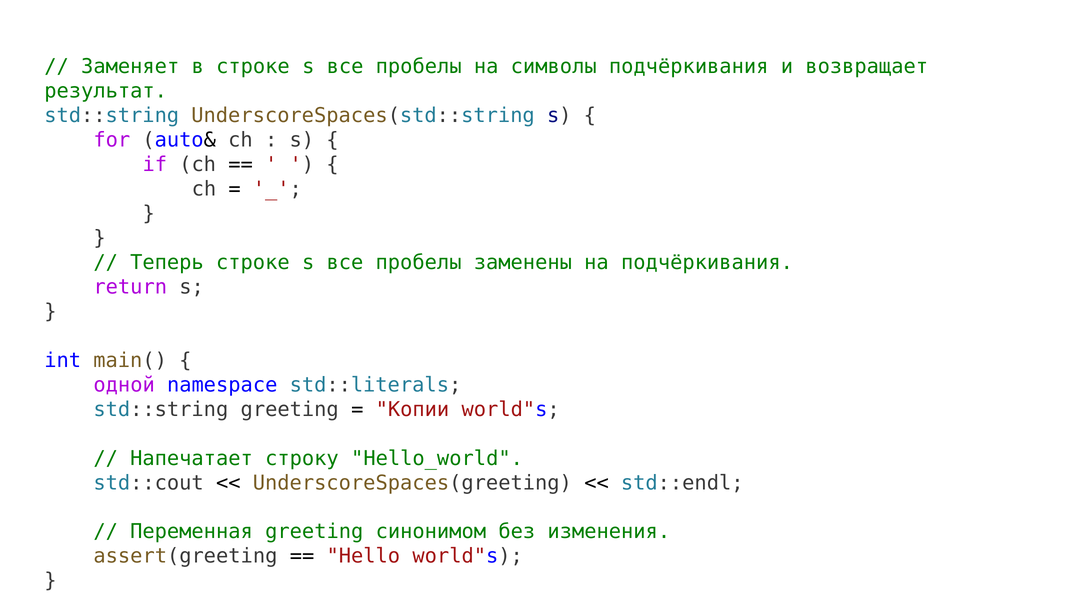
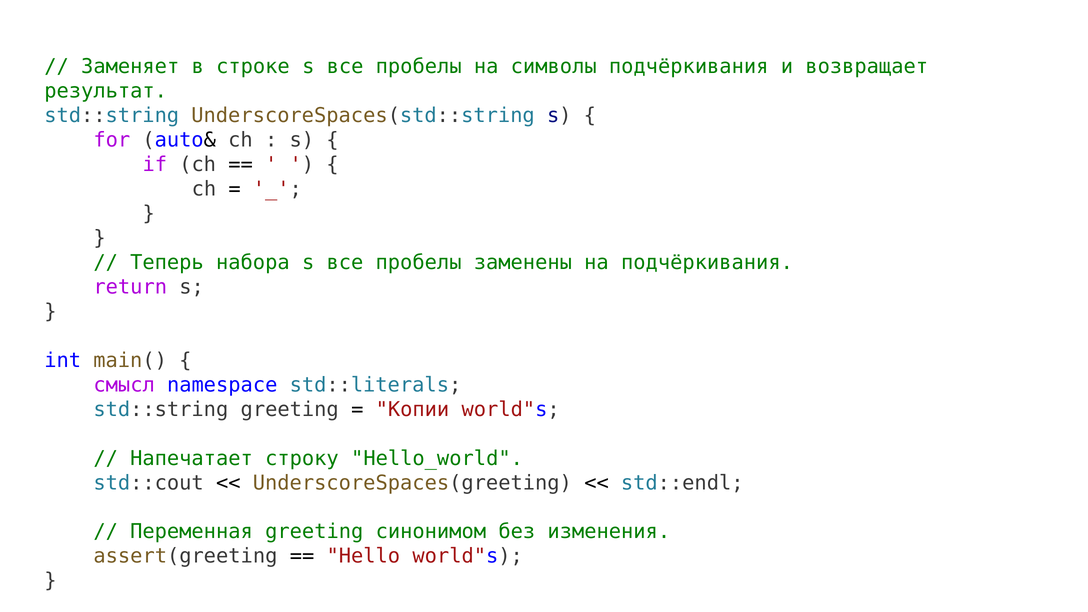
Теперь строке: строке -> набора
одной: одной -> смысл
